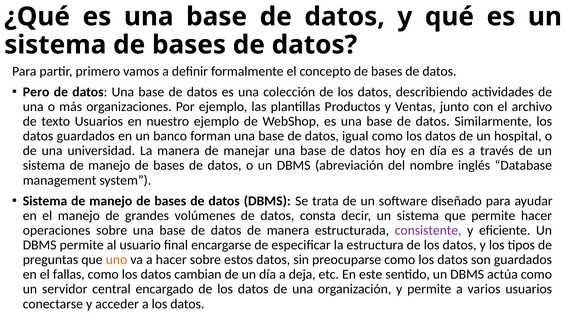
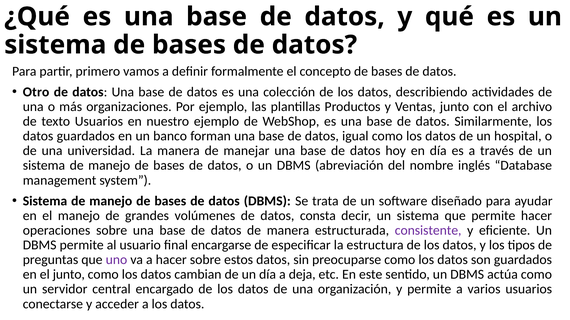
Pero: Pero -> Otro
uno colour: orange -> purple
el fallas: fallas -> junto
